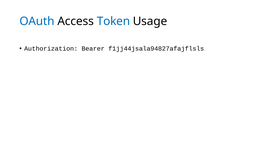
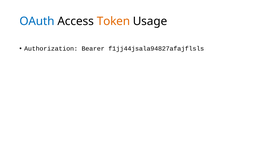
Token colour: blue -> orange
